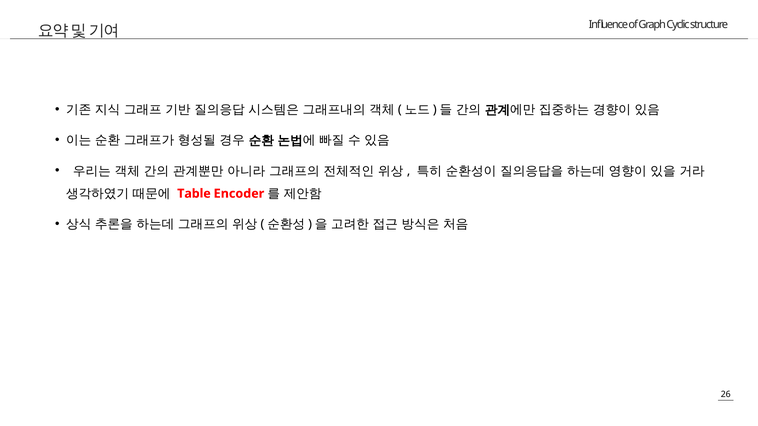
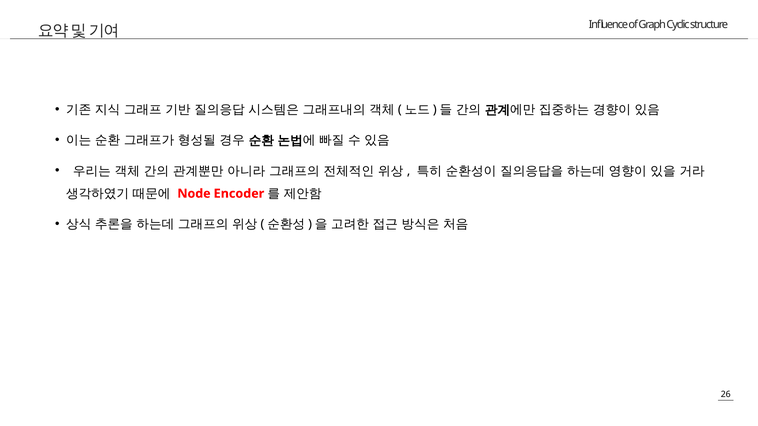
Table: Table -> Node
